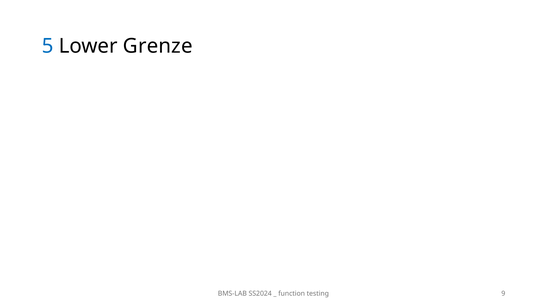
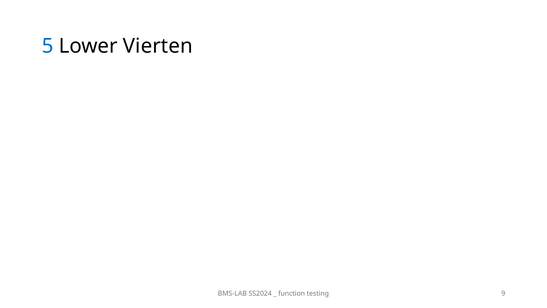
Grenze: Grenze -> Vierten
